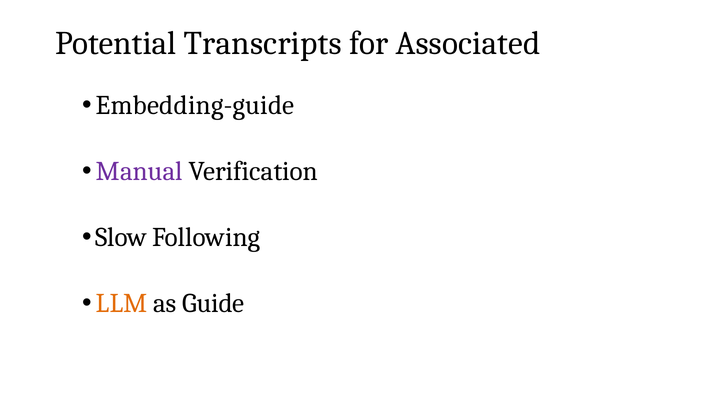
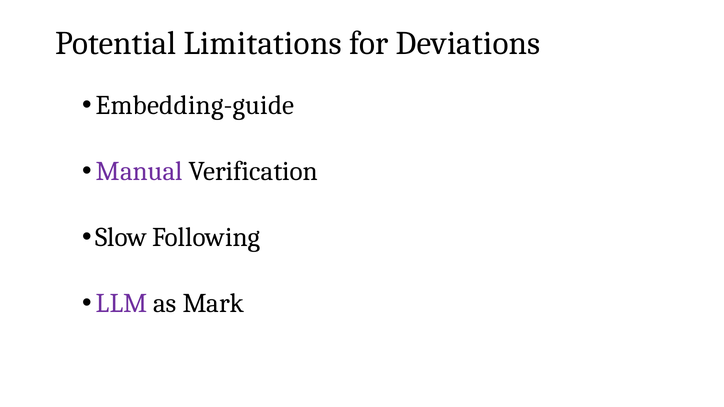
Transcripts: Transcripts -> Limitations
Associated: Associated -> Deviations
LLM colour: orange -> purple
Guide: Guide -> Mark
